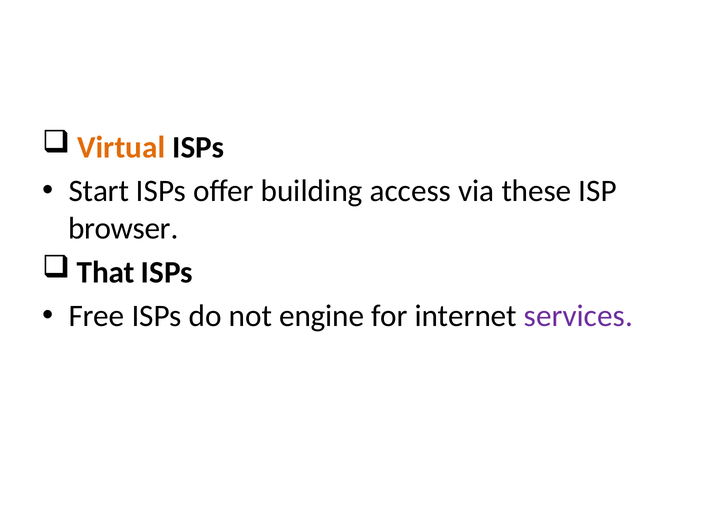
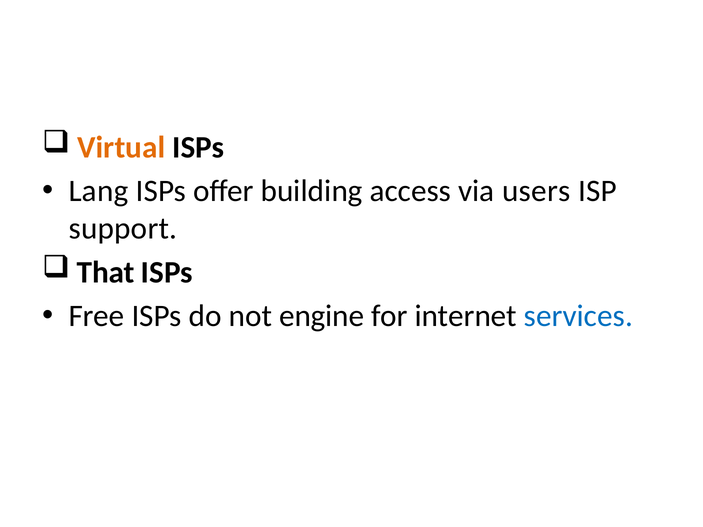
Start: Start -> Lang
these: these -> users
browser: browser -> support
services colour: purple -> blue
